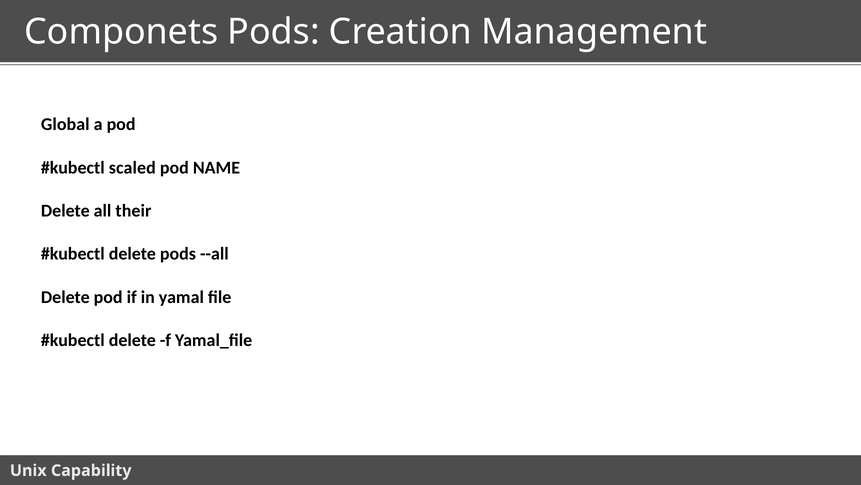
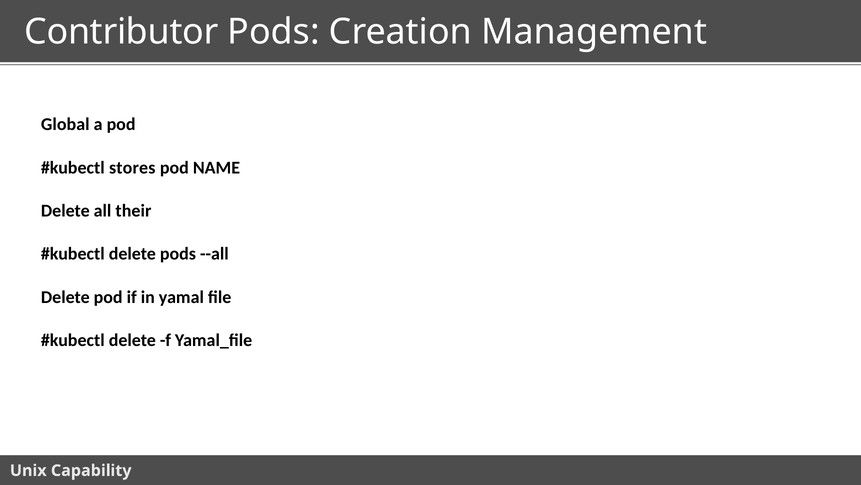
Componets: Componets -> Contributor
scaled: scaled -> stores
